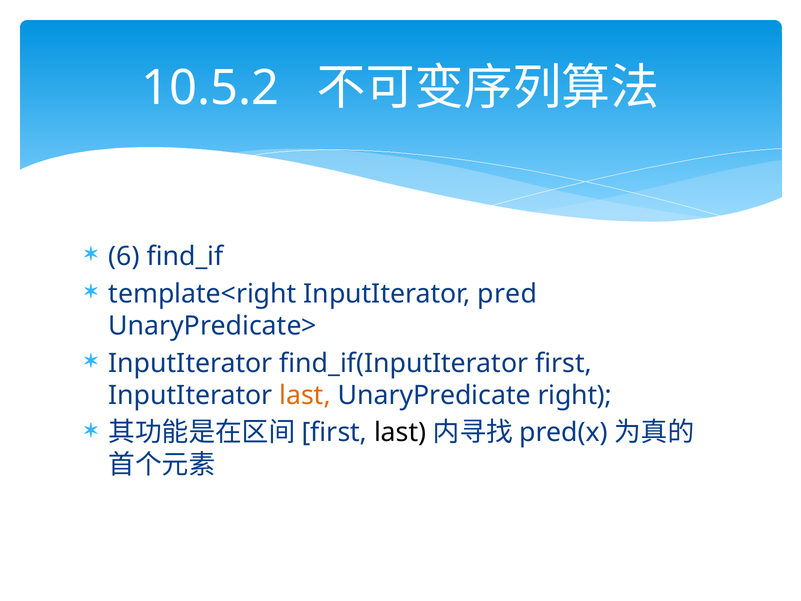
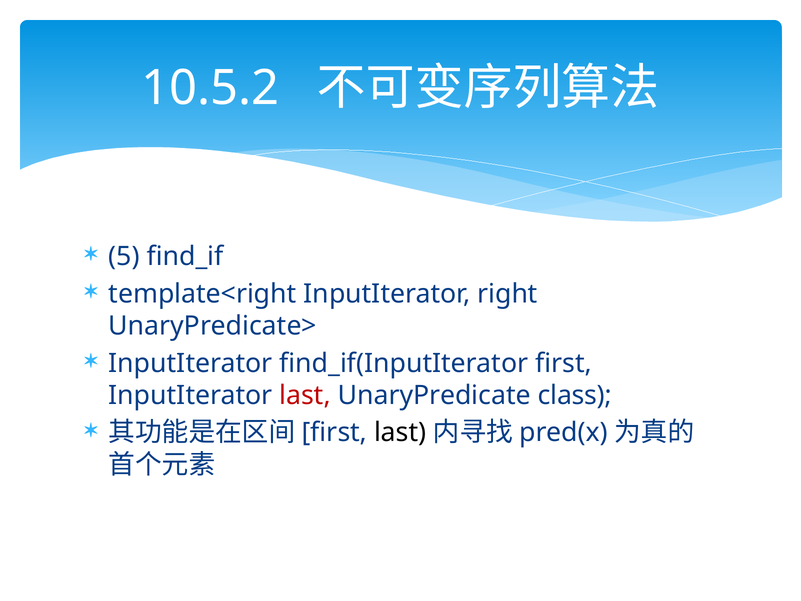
6: 6 -> 5
pred: pred -> right
last at (305, 395) colour: orange -> red
right: right -> class
